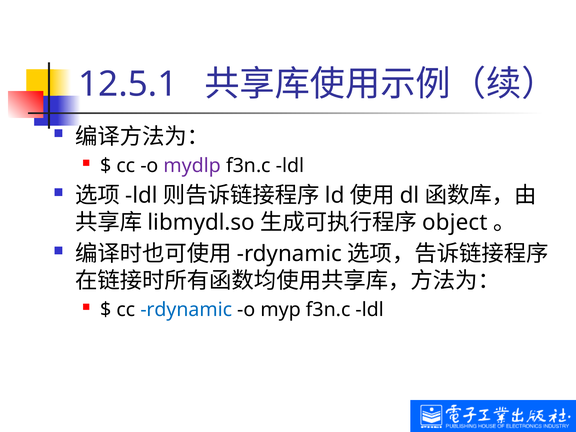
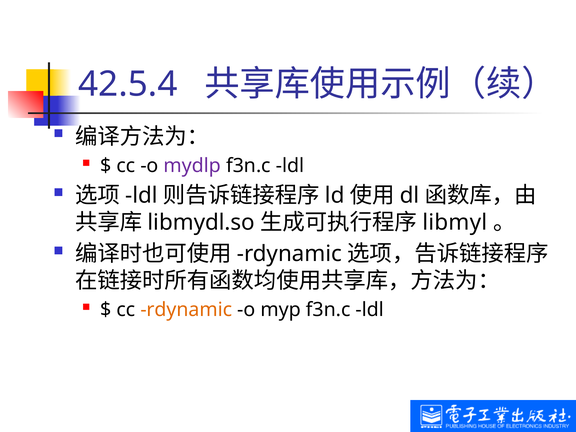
12.5.1: 12.5.1 -> 42.5.4
object: object -> libmyl
rdynamic at (186, 310) colour: blue -> orange
